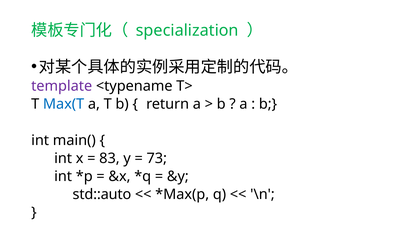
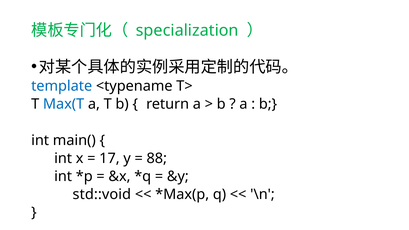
template colour: purple -> blue
83: 83 -> 17
73: 73 -> 88
std::auto: std::auto -> std::void
